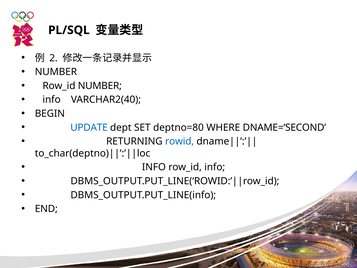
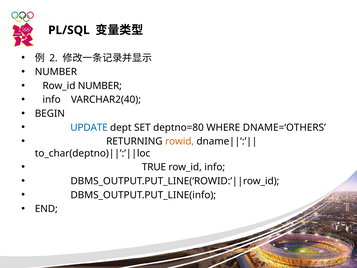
DNAME=‘SECOND: DNAME=‘SECOND -> DNAME=‘OTHERS
rowid colour: blue -> orange
INFO at (154, 167): INFO -> TRUE
